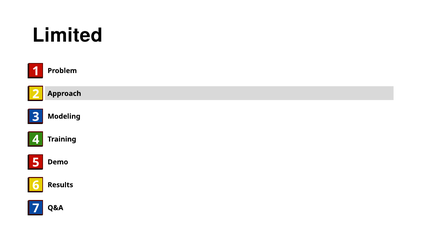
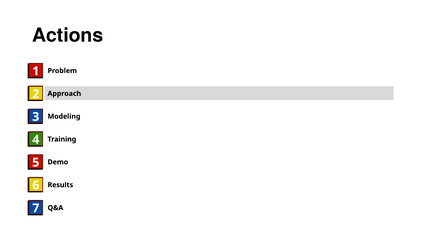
Limited: Limited -> Actions
